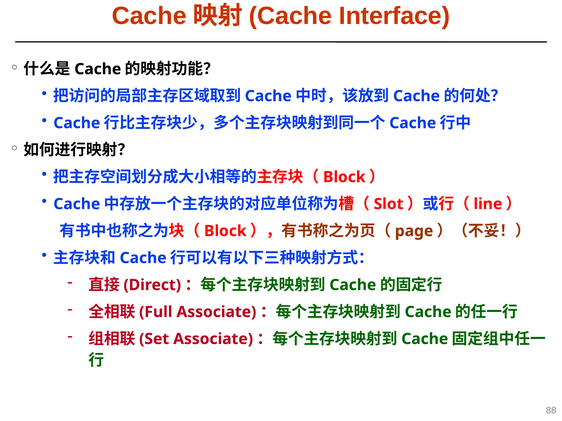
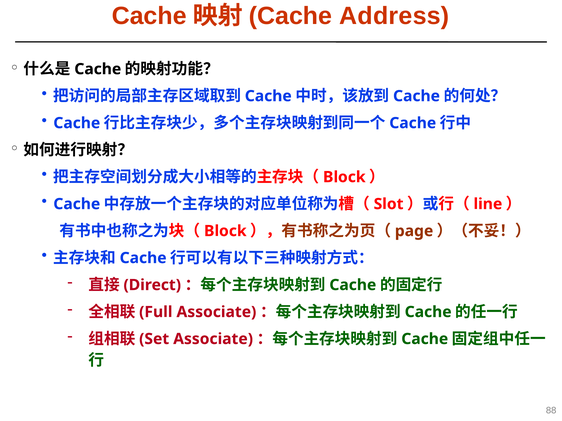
Interface: Interface -> Address
